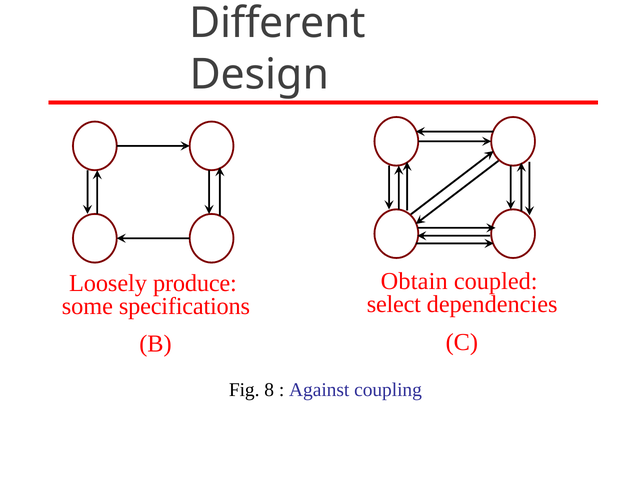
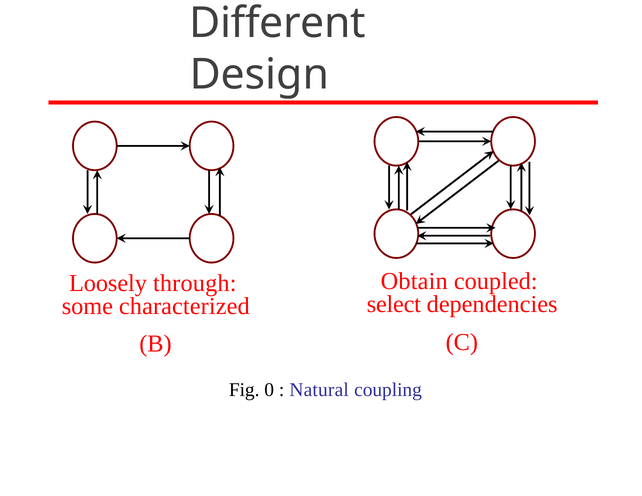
produce: produce -> through
specifications: specifications -> characterized
8: 8 -> 0
Against: Against -> Natural
